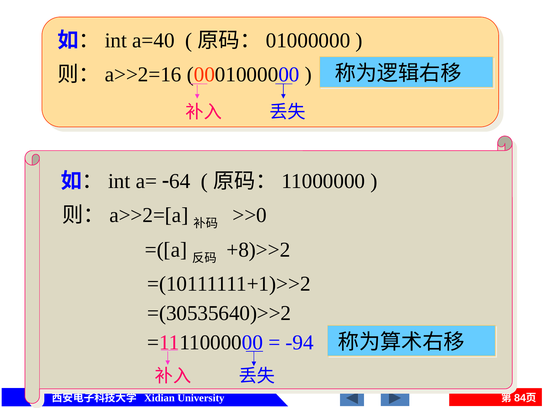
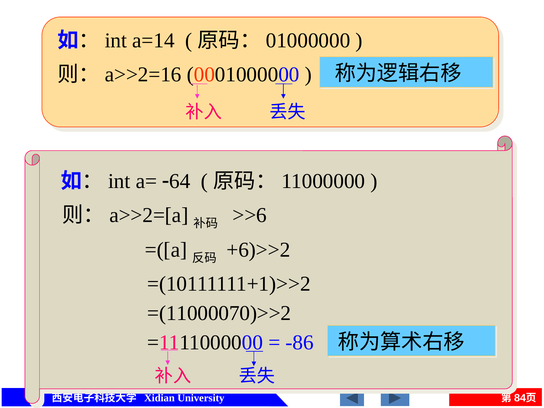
a=40: a=40 -> a=14
>>0: >>0 -> >>6
+8)>>2: +8)>>2 -> +6)>>2
=(30535640)>>2: =(30535640)>>2 -> =(11000070)>>2
-94: -94 -> -86
